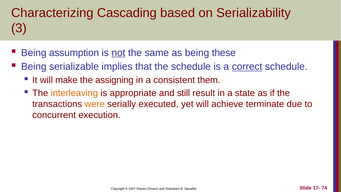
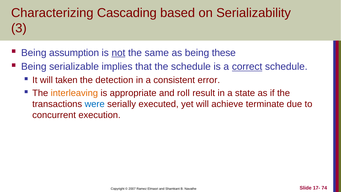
make: make -> taken
assigning: assigning -> detection
them: them -> error
still: still -> roll
were colour: orange -> blue
